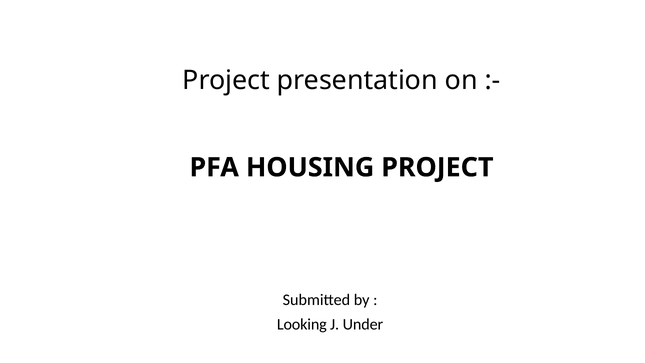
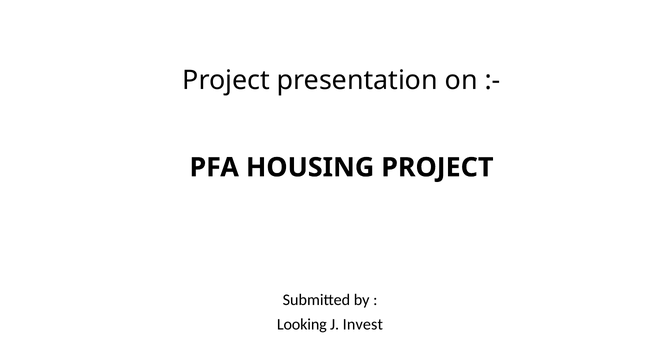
Under: Under -> Invest
